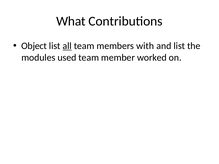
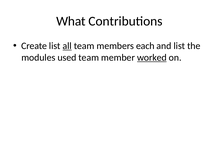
Object: Object -> Create
with: with -> each
worked underline: none -> present
